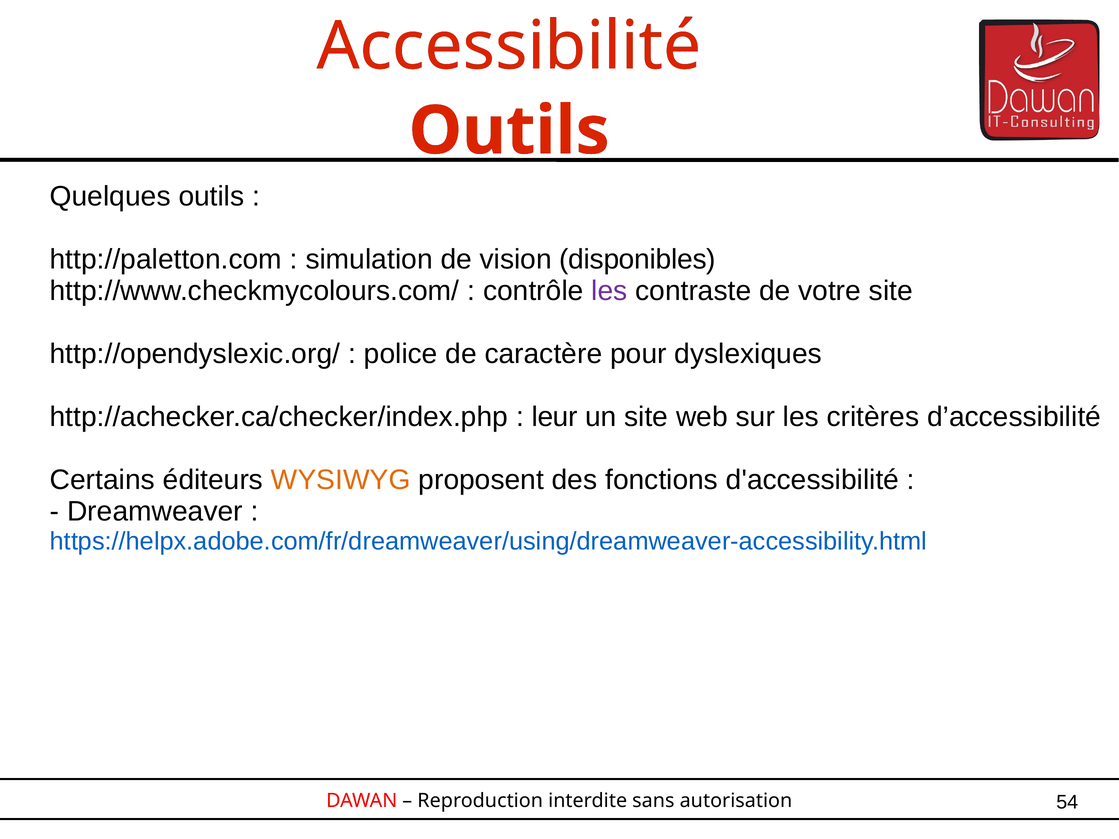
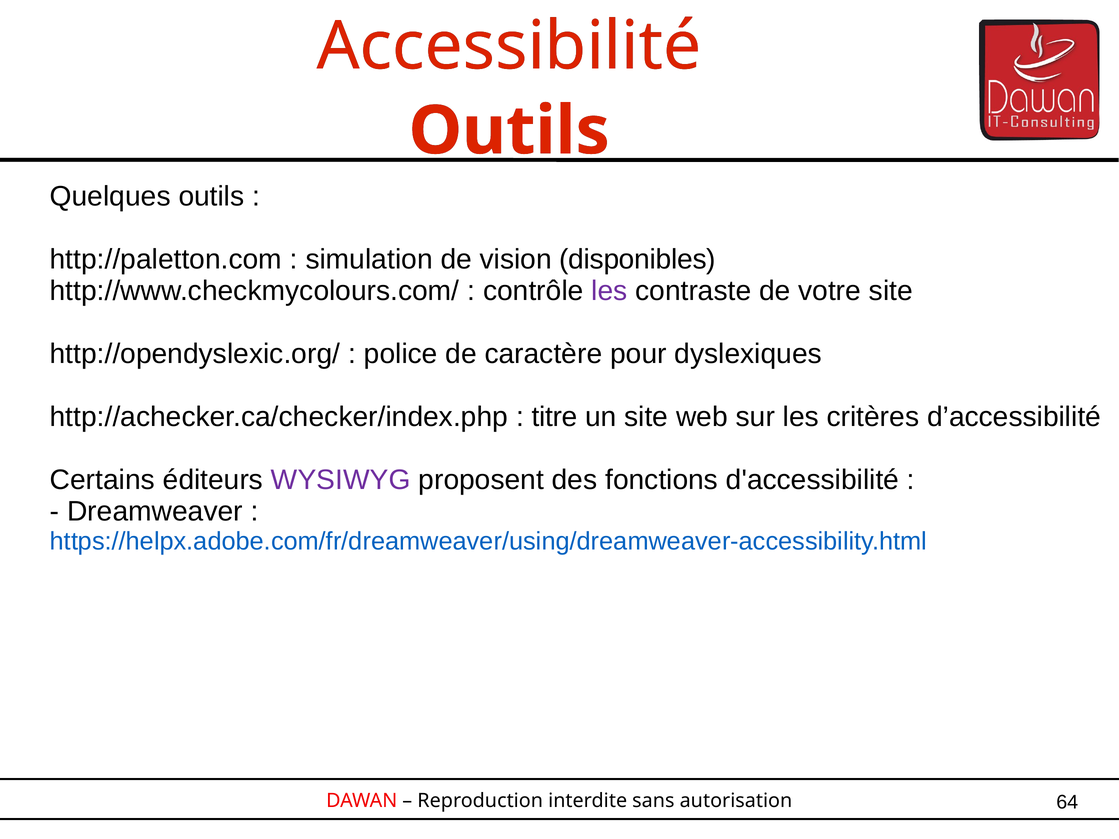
leur: leur -> titre
WYSIWYG colour: orange -> purple
54: 54 -> 64
